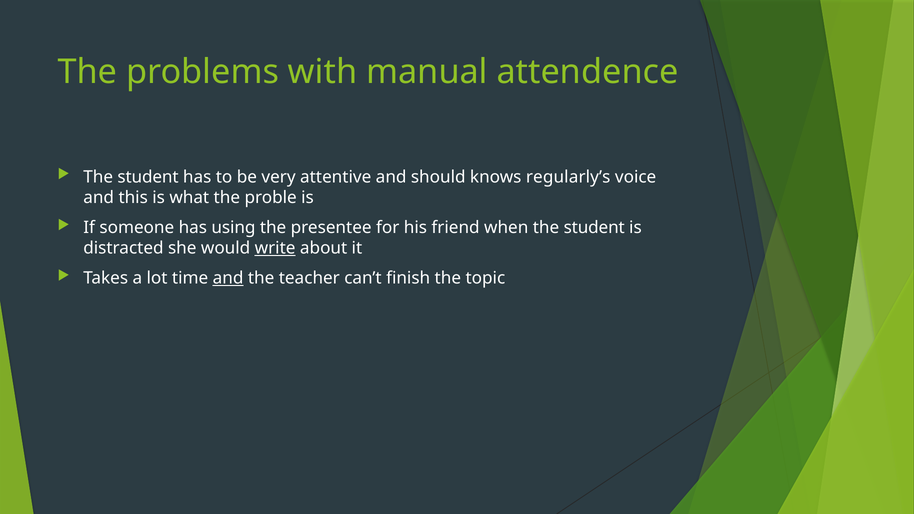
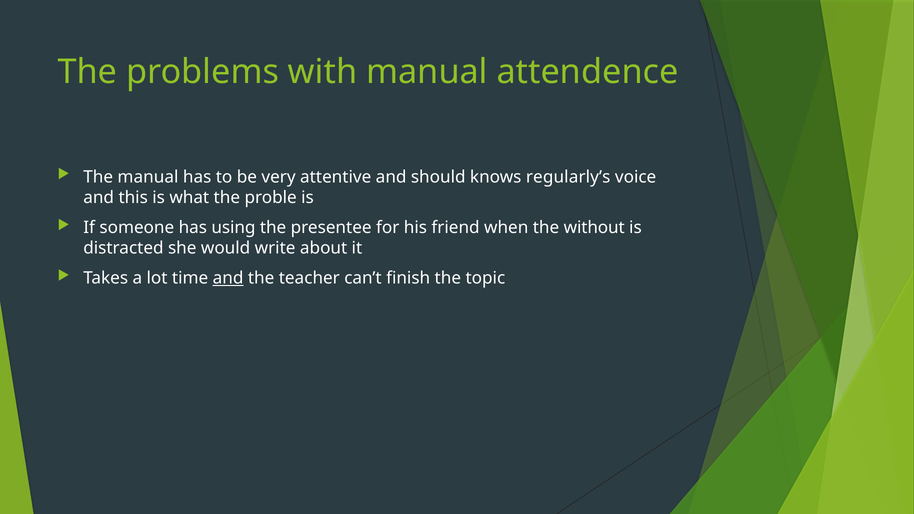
student at (148, 177): student -> manual
when the student: student -> without
write underline: present -> none
